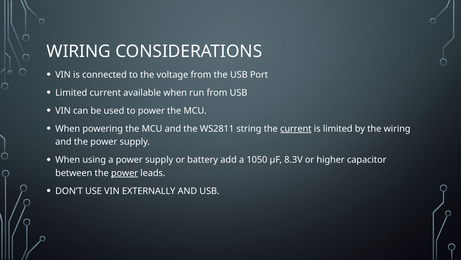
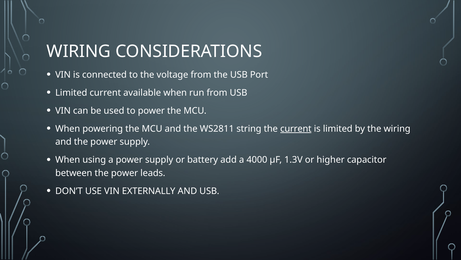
1050: 1050 -> 4000
8.3V: 8.3V -> 1.3V
power at (125, 173) underline: present -> none
